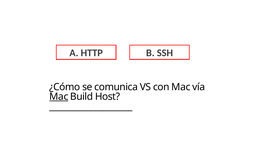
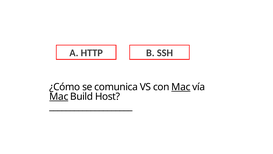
Mac at (181, 87) underline: none -> present
